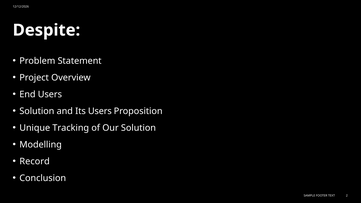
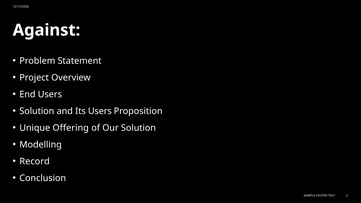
Despite: Despite -> Against
Tracking: Tracking -> Offering
